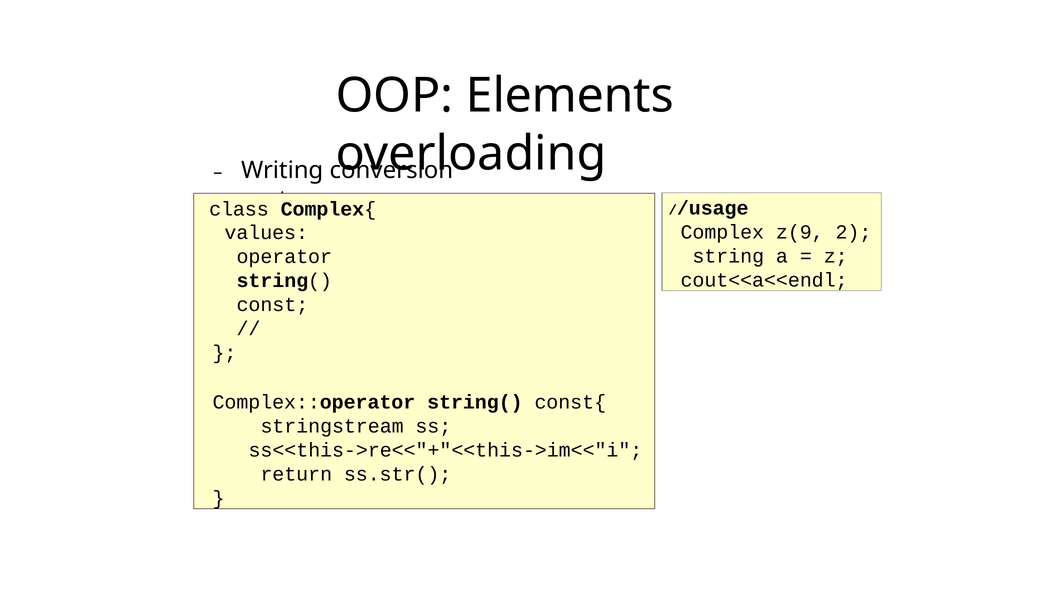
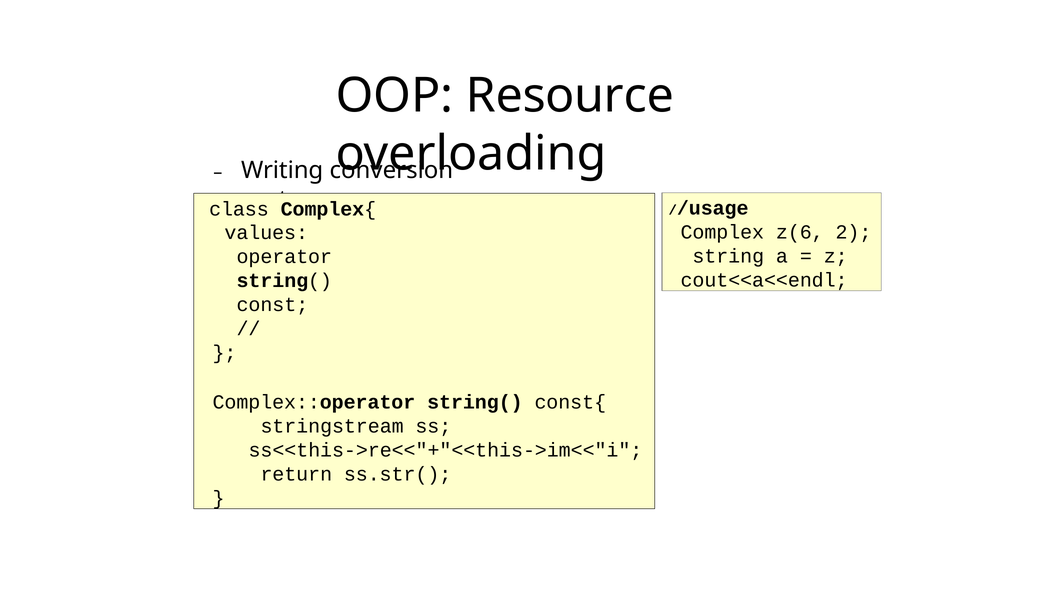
Elements: Elements -> Resource
z(9: z(9 -> z(6
